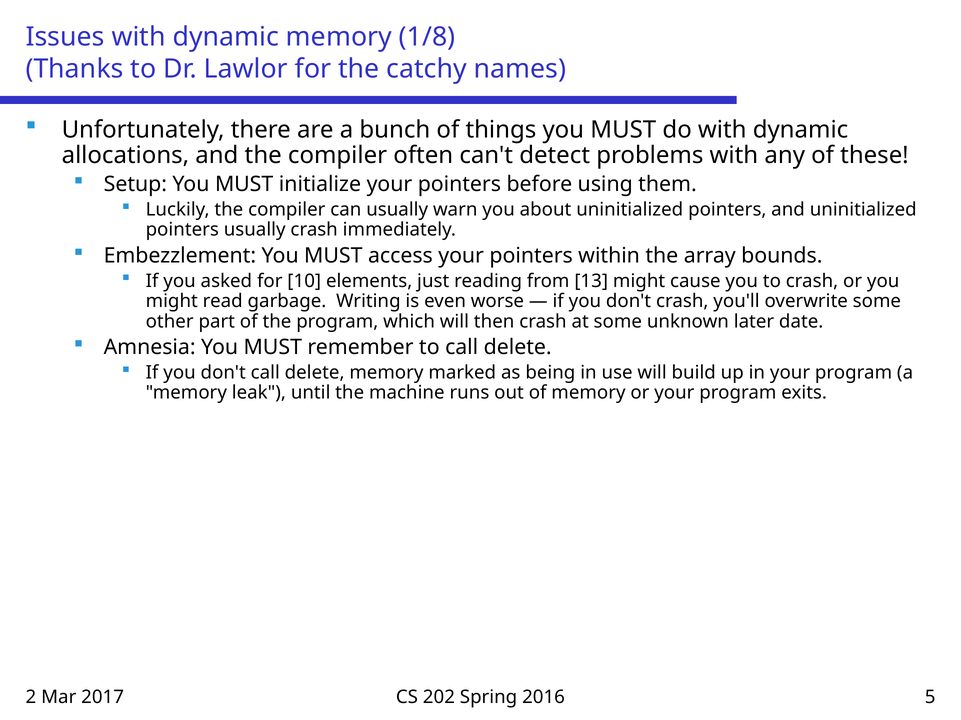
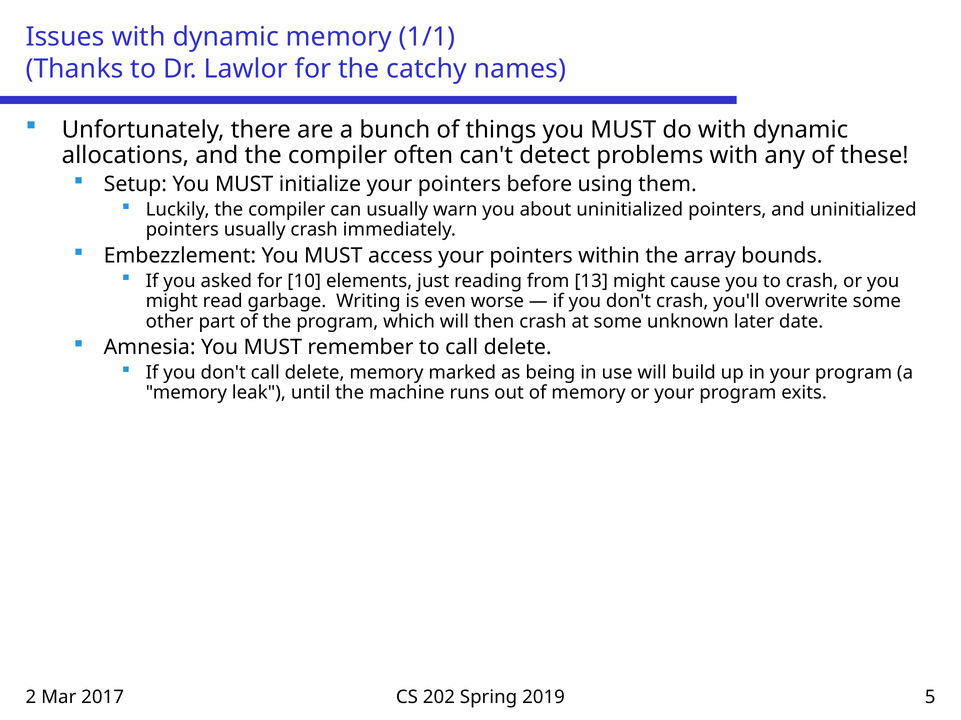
1/8: 1/8 -> 1/1
2016: 2016 -> 2019
